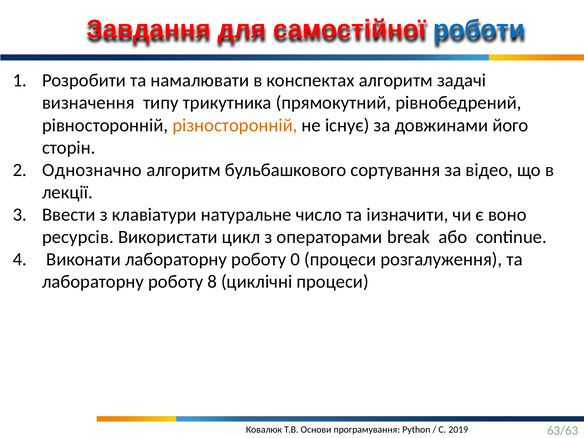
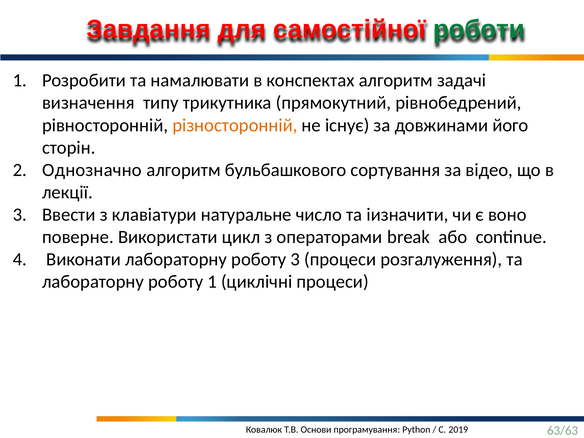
роботи colour: blue -> green
ресурсів: ресурсів -> поверне
роботу 0: 0 -> 3
роботу 8: 8 -> 1
